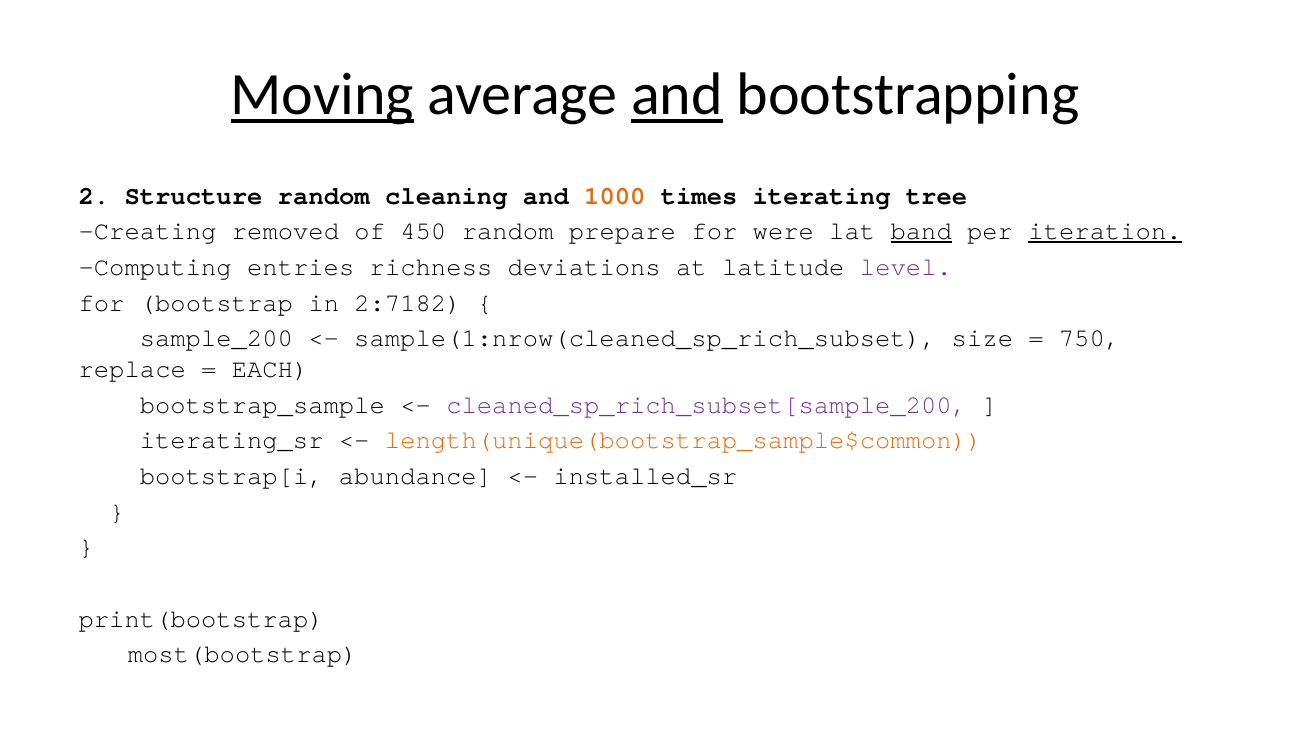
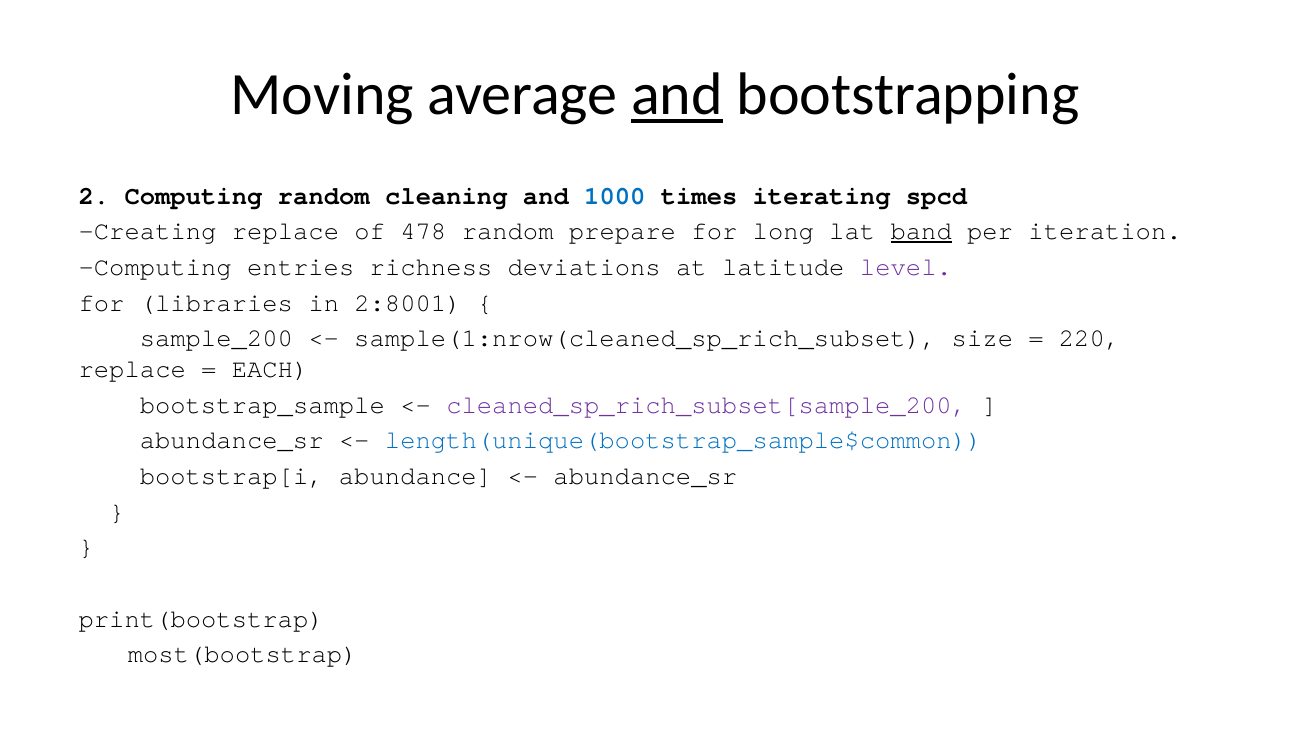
Moving underline: present -> none
2 Structure: Structure -> Computing
1000 colour: orange -> blue
tree: tree -> spcd
Creating removed: removed -> replace
450: 450 -> 478
were: were -> long
iteration underline: present -> none
bootstrap: bootstrap -> libraries
2:7182: 2:7182 -> 2:8001
750: 750 -> 220
iterating_sr at (232, 441): iterating_sr -> abundance_sr
length(unique(bootstrap_sample$common colour: orange -> blue
installed_sr at (645, 476): installed_sr -> abundance_sr
